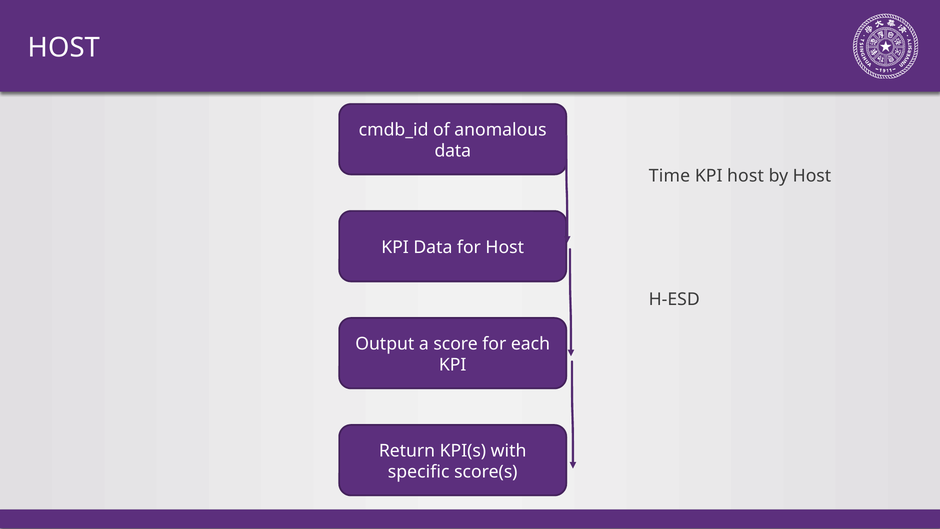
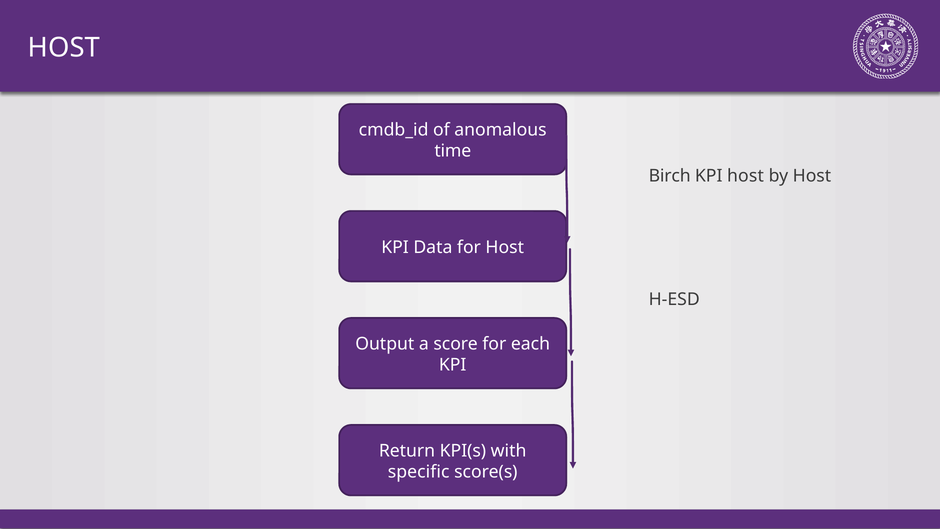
data at (453, 151): data -> time
Time: Time -> Birch
